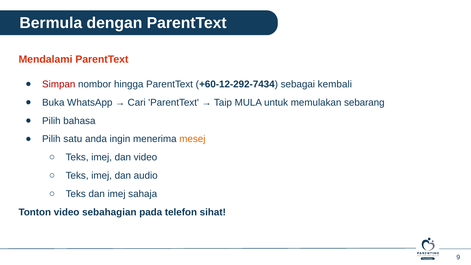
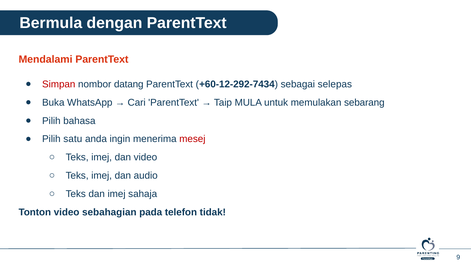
hingga: hingga -> datang
kembali: kembali -> selepas
mesej colour: orange -> red
sihat: sihat -> tidak
